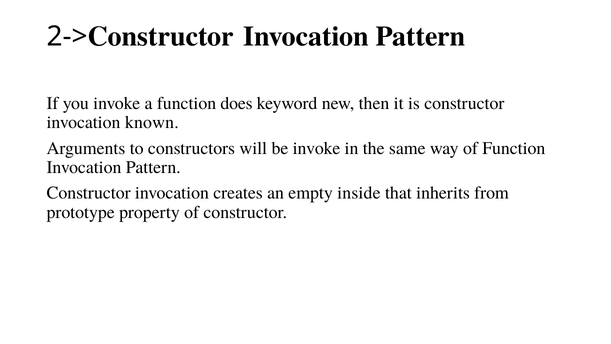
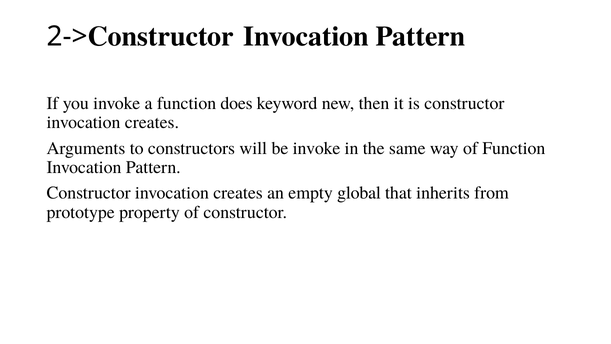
known at (152, 122): known -> creates
inside: inside -> global
